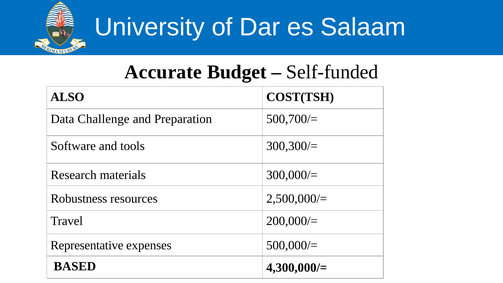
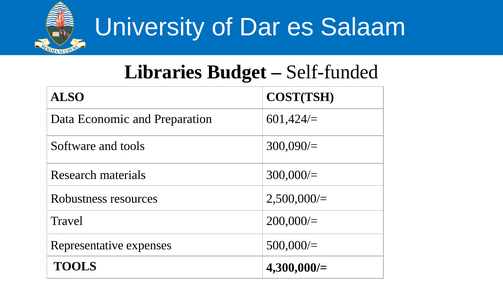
Accurate: Accurate -> Libraries
Challenge: Challenge -> Economic
500,700/=: 500,700/= -> 601,424/=
300,300/=: 300,300/= -> 300,090/=
BASED at (75, 266): BASED -> TOOLS
